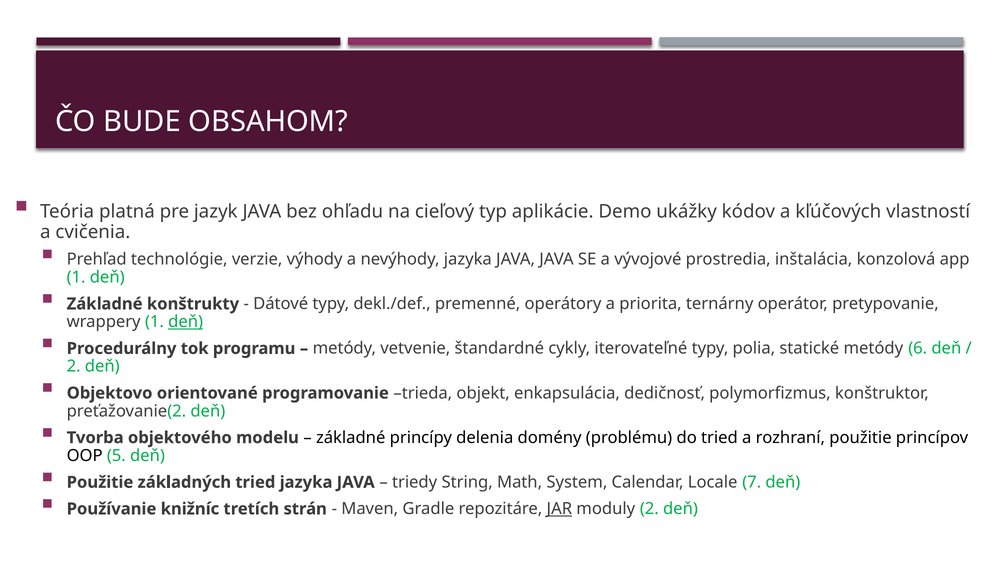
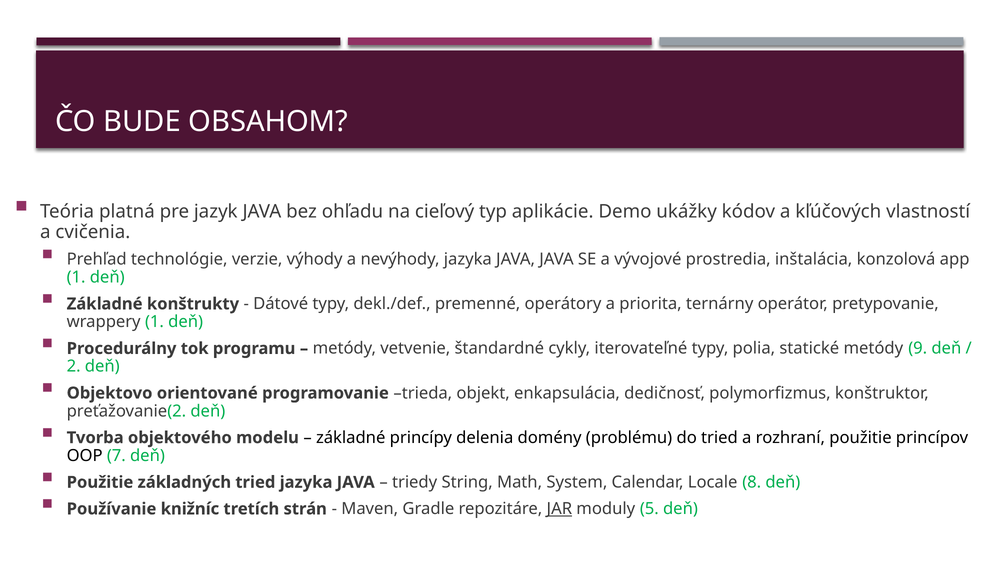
deň at (186, 322) underline: present -> none
6: 6 -> 9
5: 5 -> 7
7: 7 -> 8
moduly 2: 2 -> 5
